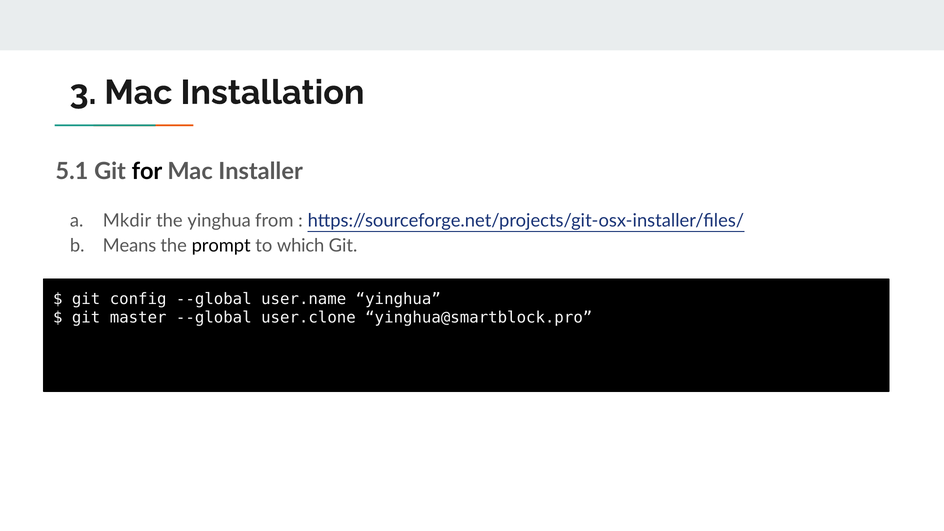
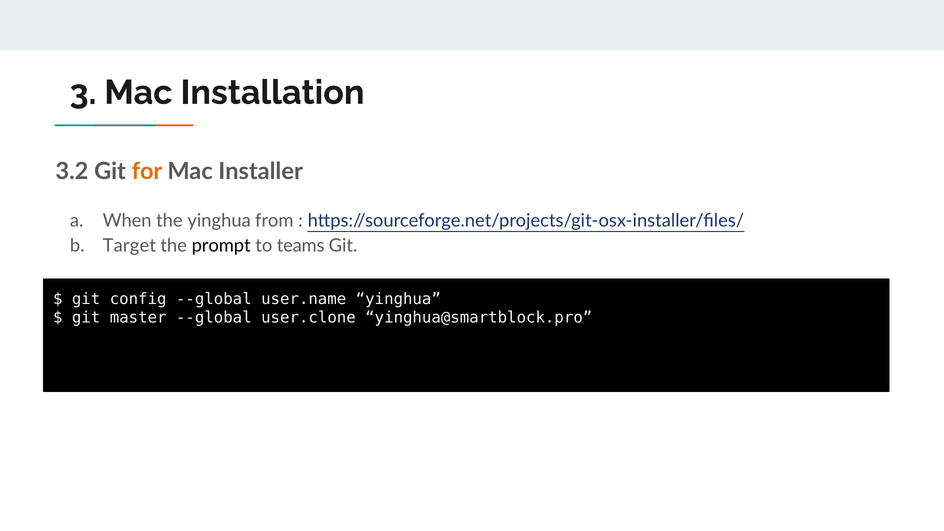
5.1: 5.1 -> 3.2
for colour: black -> orange
Mkdir: Mkdir -> When
Means: Means -> Target
which: which -> teams
